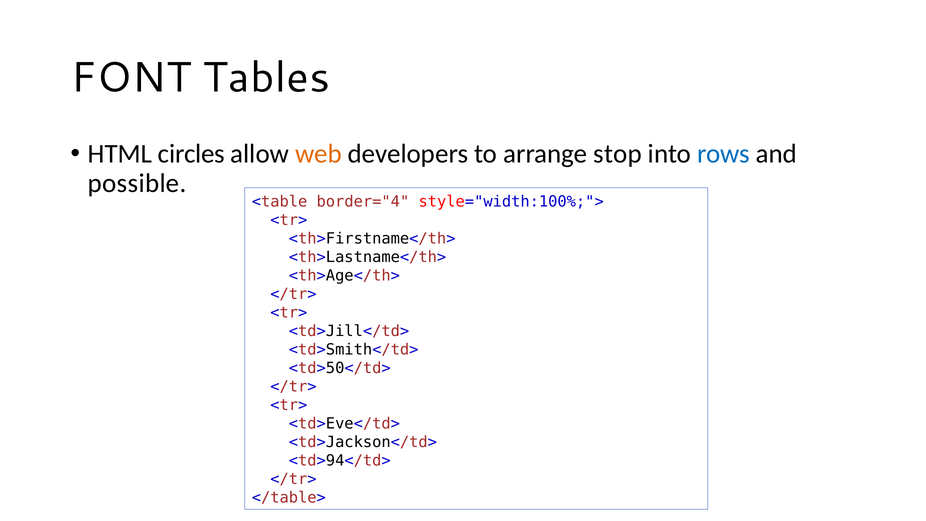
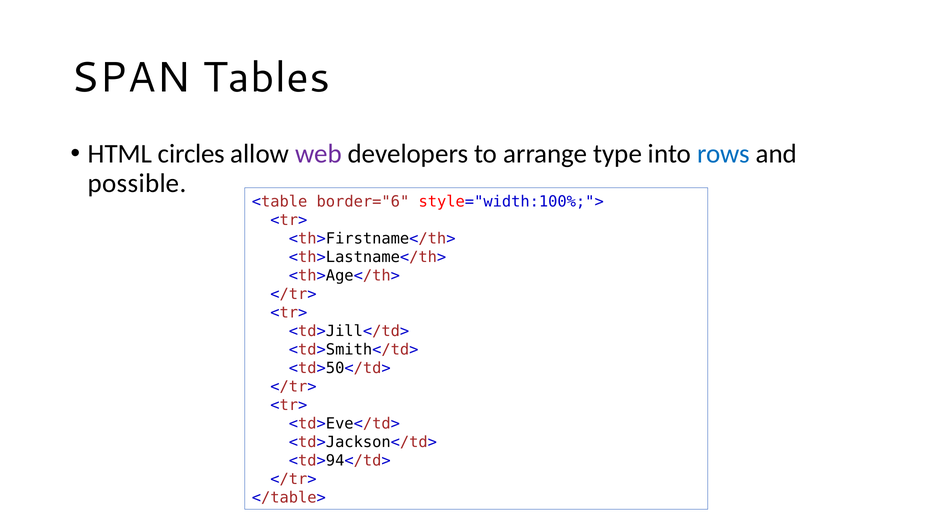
FONT: FONT -> SPAN
web colour: orange -> purple
stop: stop -> type
border="4: border="4 -> border="6
